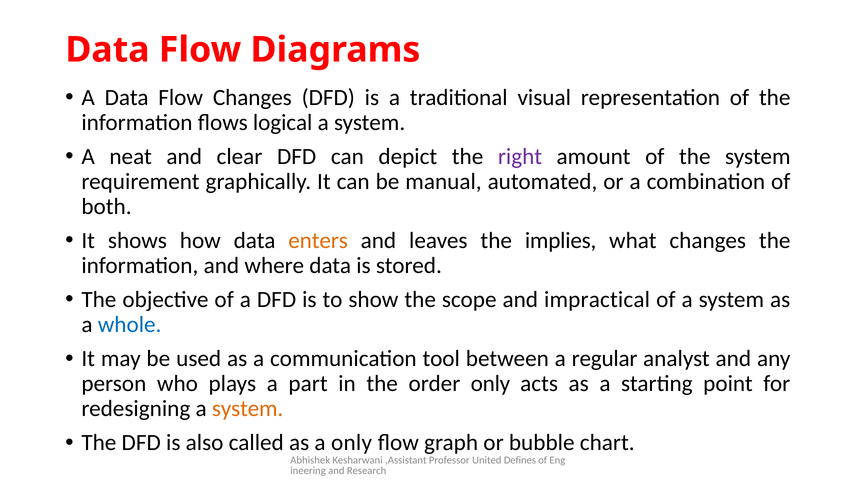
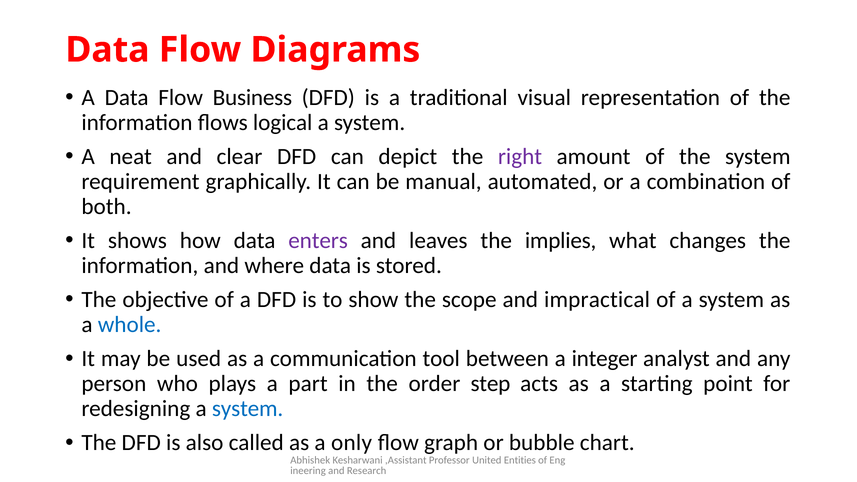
Flow Changes: Changes -> Business
enters colour: orange -> purple
regular: regular -> integer
order only: only -> step
system at (248, 409) colour: orange -> blue
Defines: Defines -> Entities
